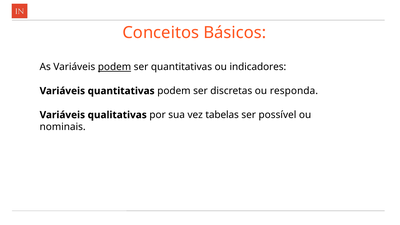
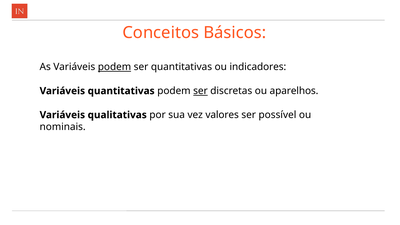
ser at (200, 91) underline: none -> present
responda: responda -> aparelhos
tabelas: tabelas -> valores
